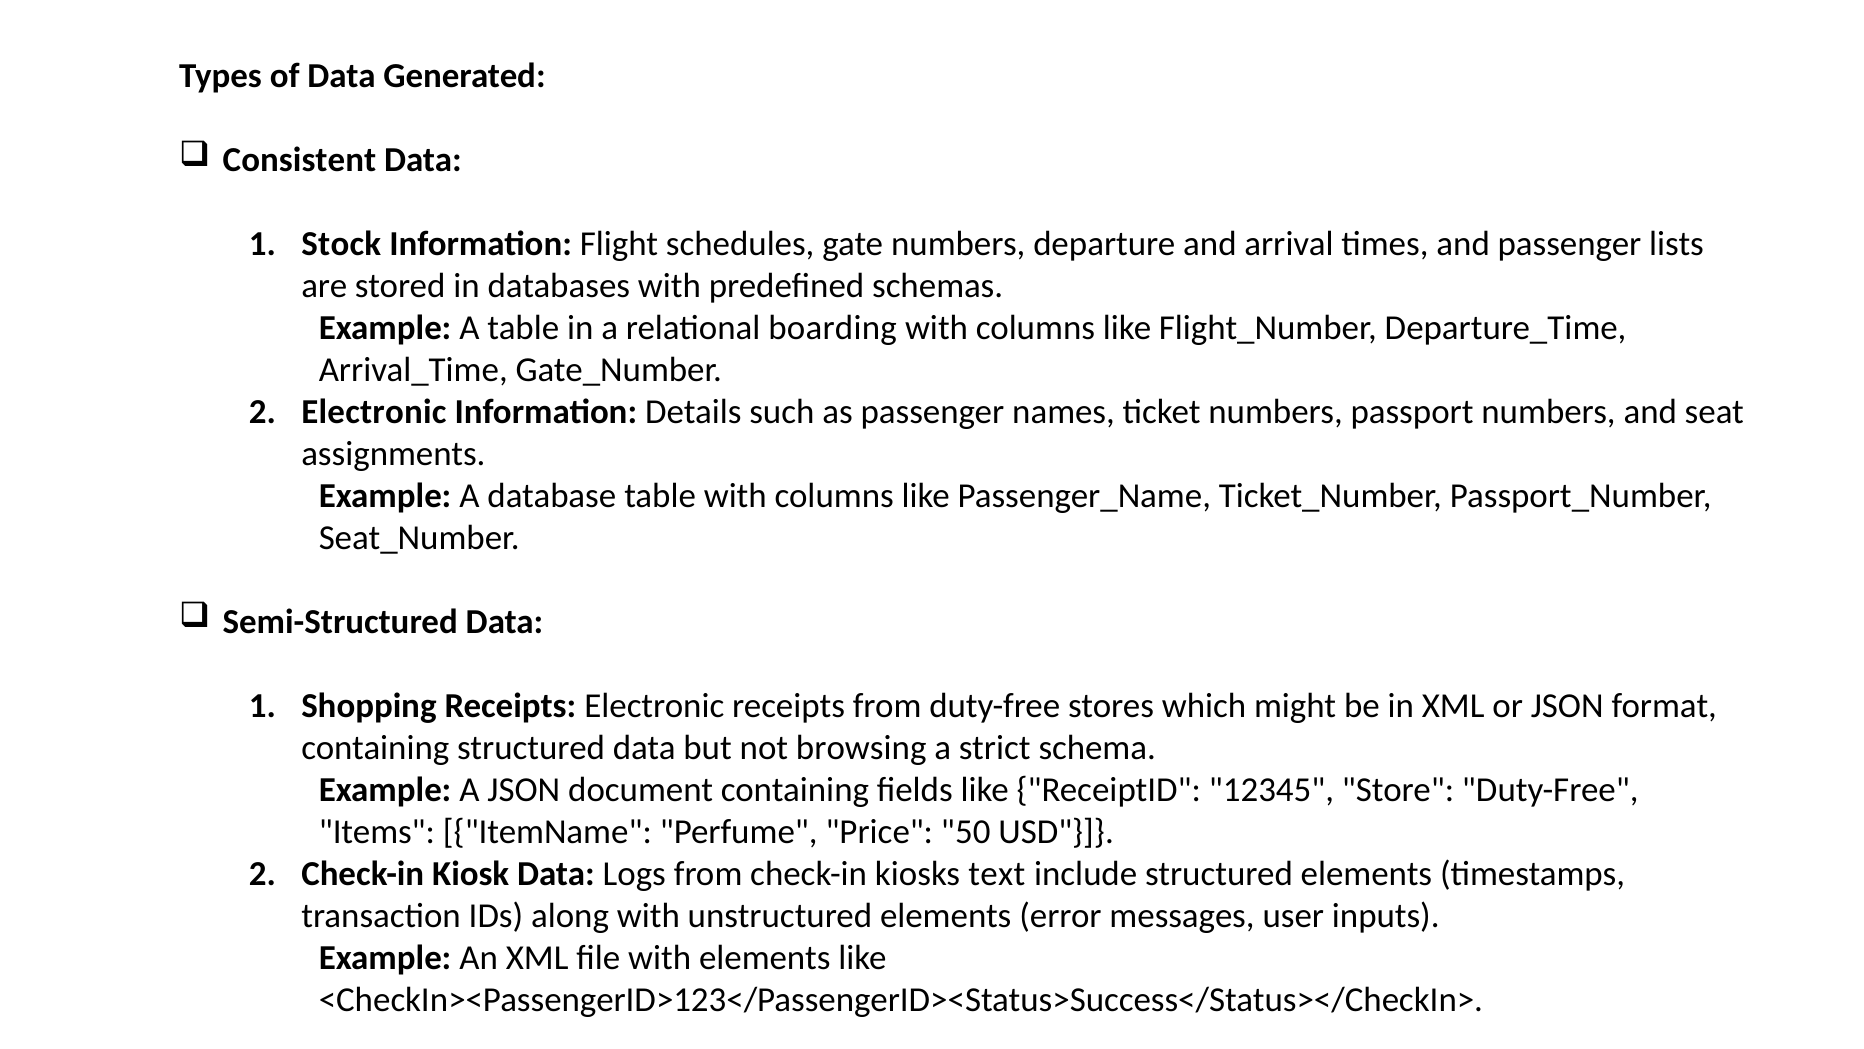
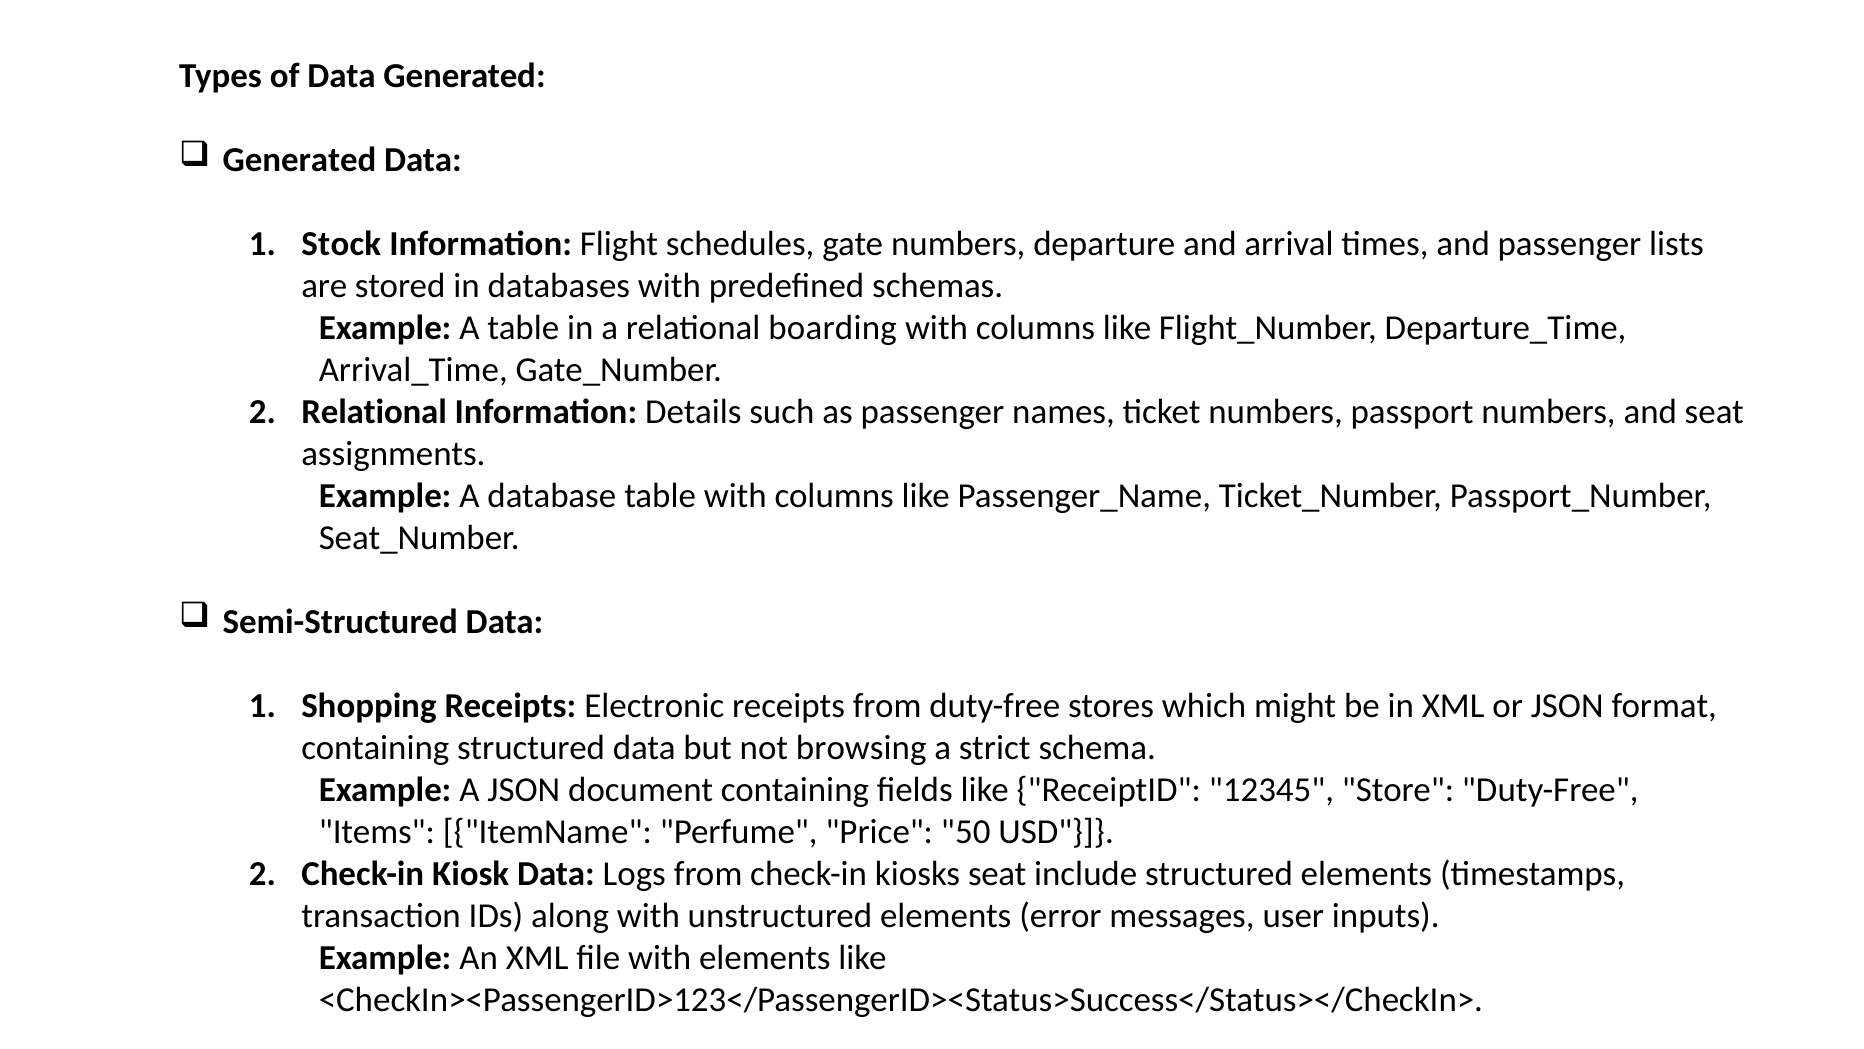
Consistent at (299, 160): Consistent -> Generated
Electronic at (374, 412): Electronic -> Relational
kiosks text: text -> seat
